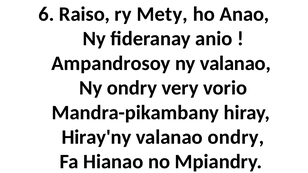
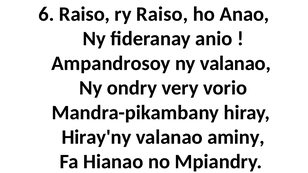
ry Mety: Mety -> Raiso
valanao ondry: ondry -> aminy
